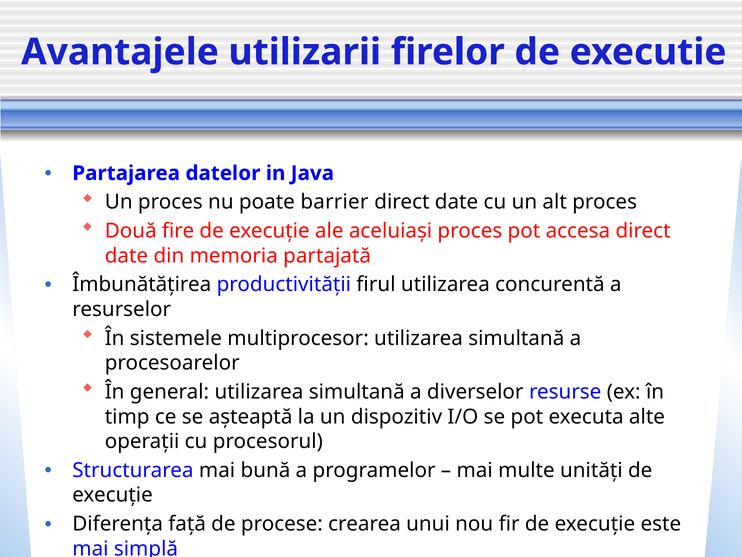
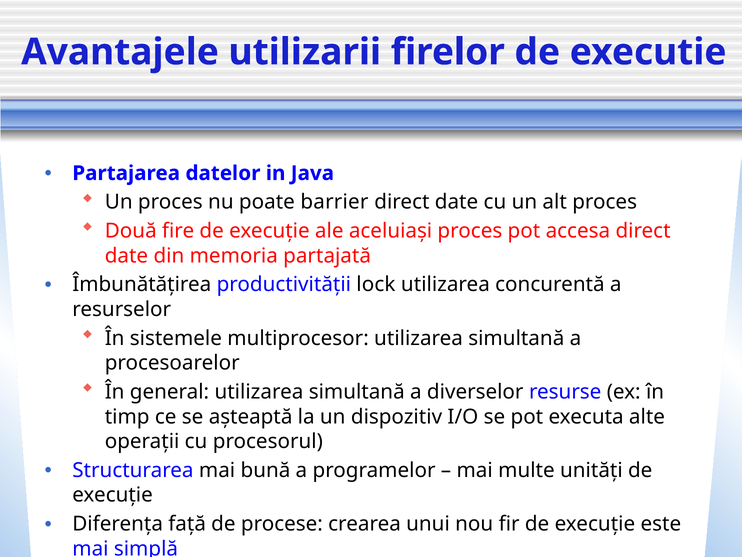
firul: firul -> lock
